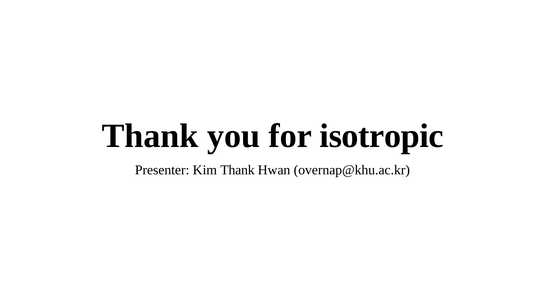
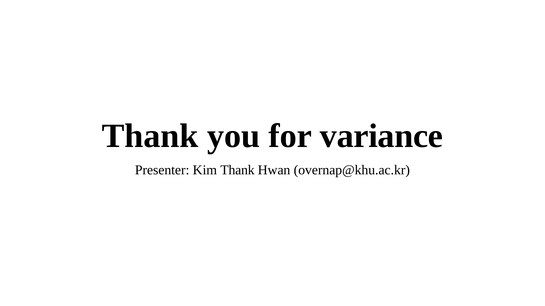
isotropic: isotropic -> variance
